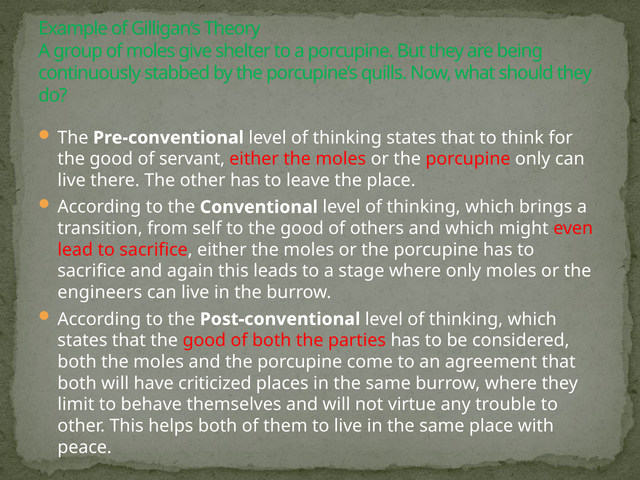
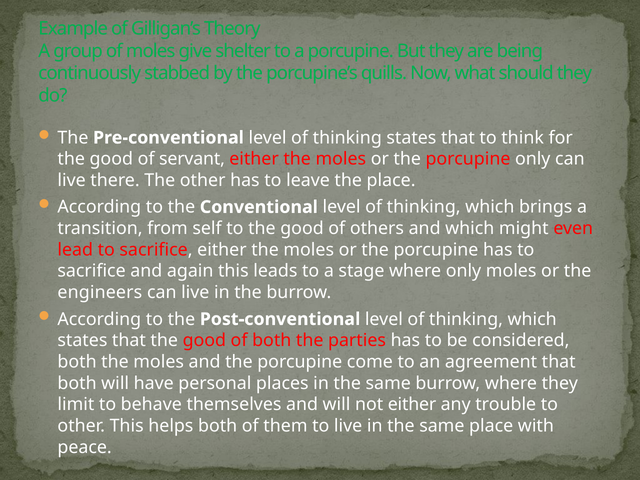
criticized: criticized -> personal
not virtue: virtue -> either
